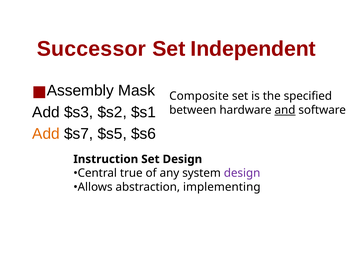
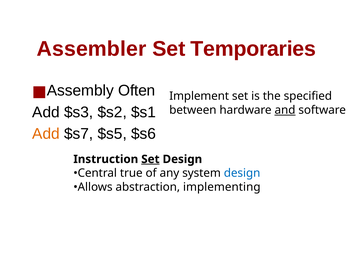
Successor: Successor -> Assembler
Independent: Independent -> Temporaries
Mask: Mask -> Often
Composite: Composite -> Implement
Set at (150, 159) underline: none -> present
design at (242, 173) colour: purple -> blue
